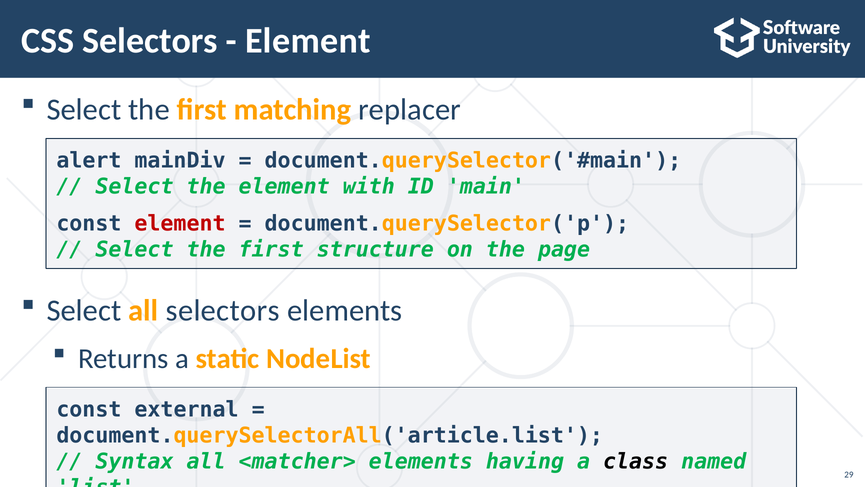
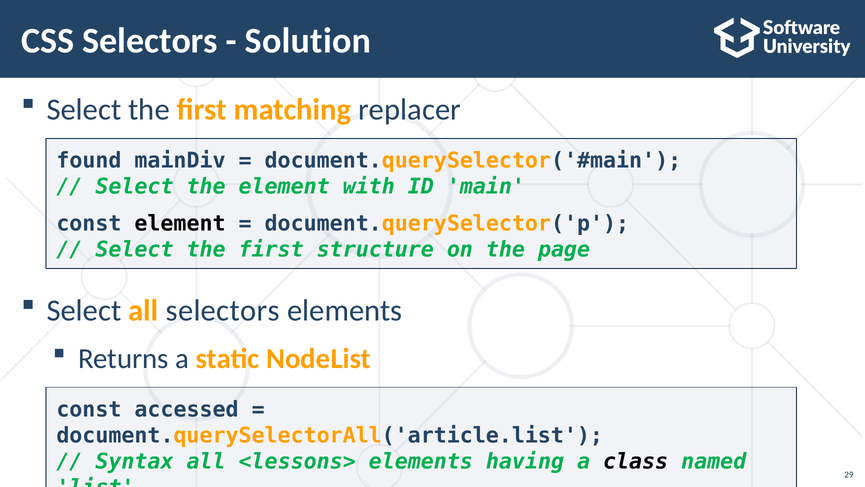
Element at (308, 41): Element -> Solution
alert: alert -> found
element at (180, 223) colour: red -> black
external: external -> accessed
<matcher>: <matcher> -> <lessons>
